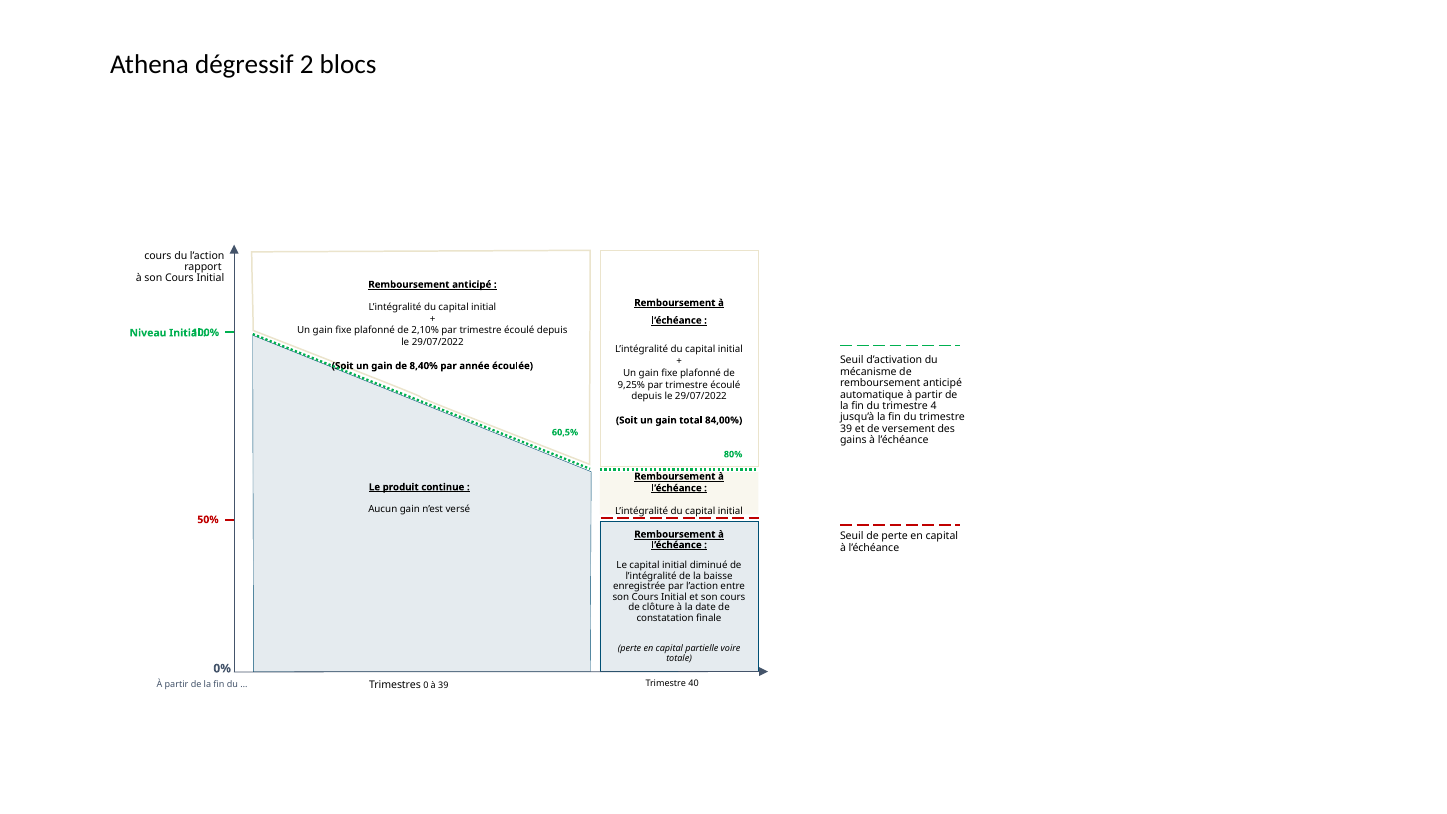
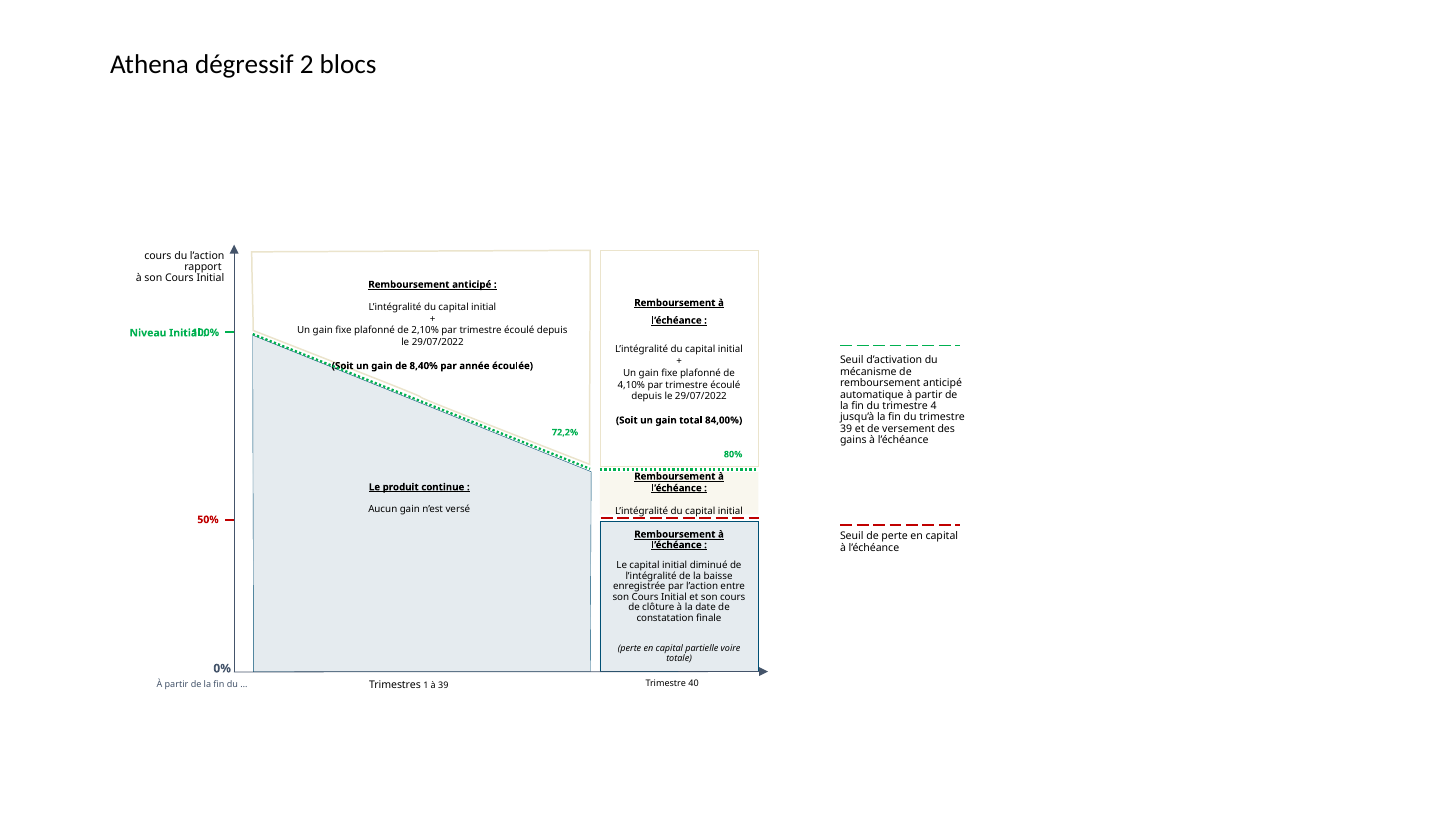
9,25%: 9,25% -> 4,10%
60,5%: 60,5% -> 72,2%
0: 0 -> 1
